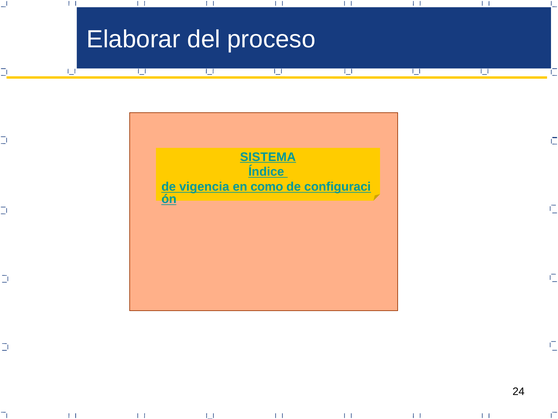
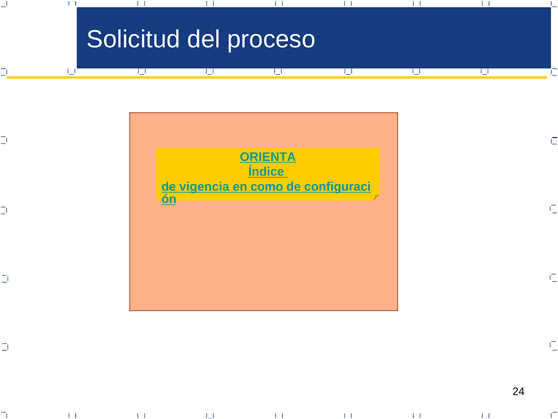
Elaborar: Elaborar -> Solicitud
SISTEMA: SISTEMA -> ORIENTA
